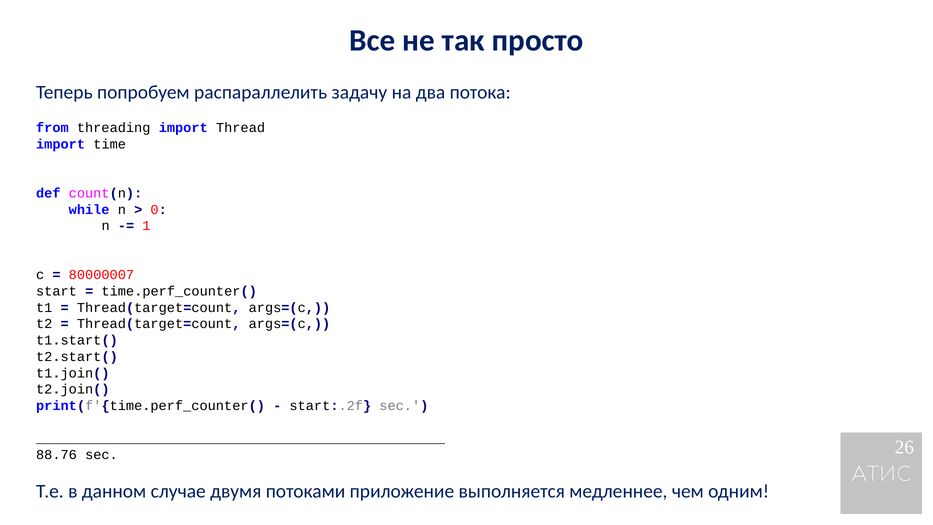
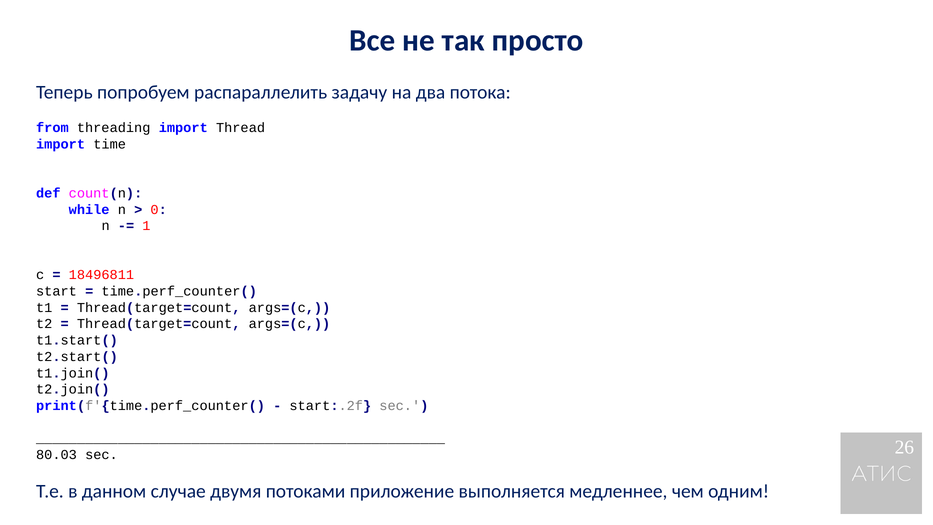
80000007: 80000007 -> 18496811
88.76: 88.76 -> 80.03
